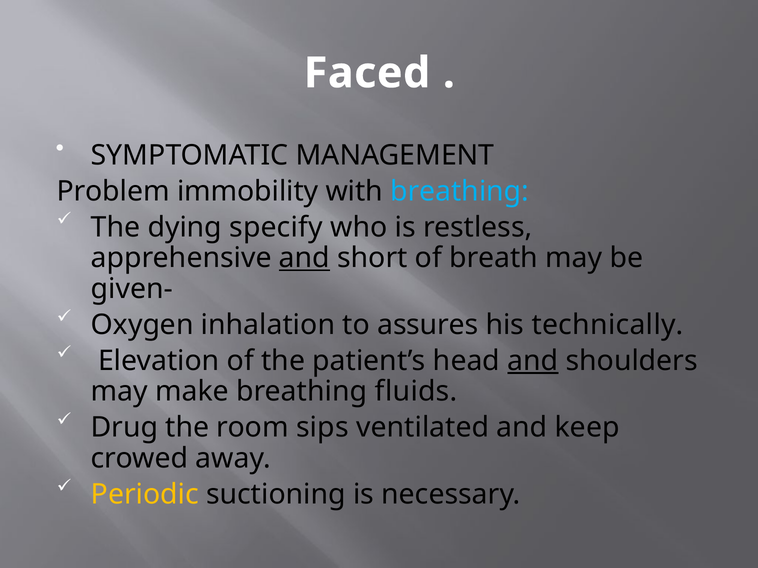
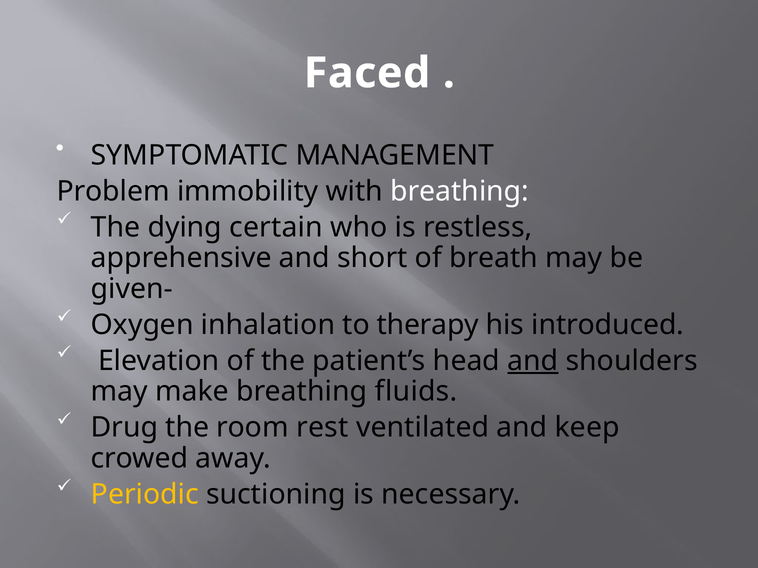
breathing at (460, 191) colour: light blue -> white
specify: specify -> certain
and at (304, 258) underline: present -> none
assures: assures -> therapy
technically: technically -> introduced
sips: sips -> rest
